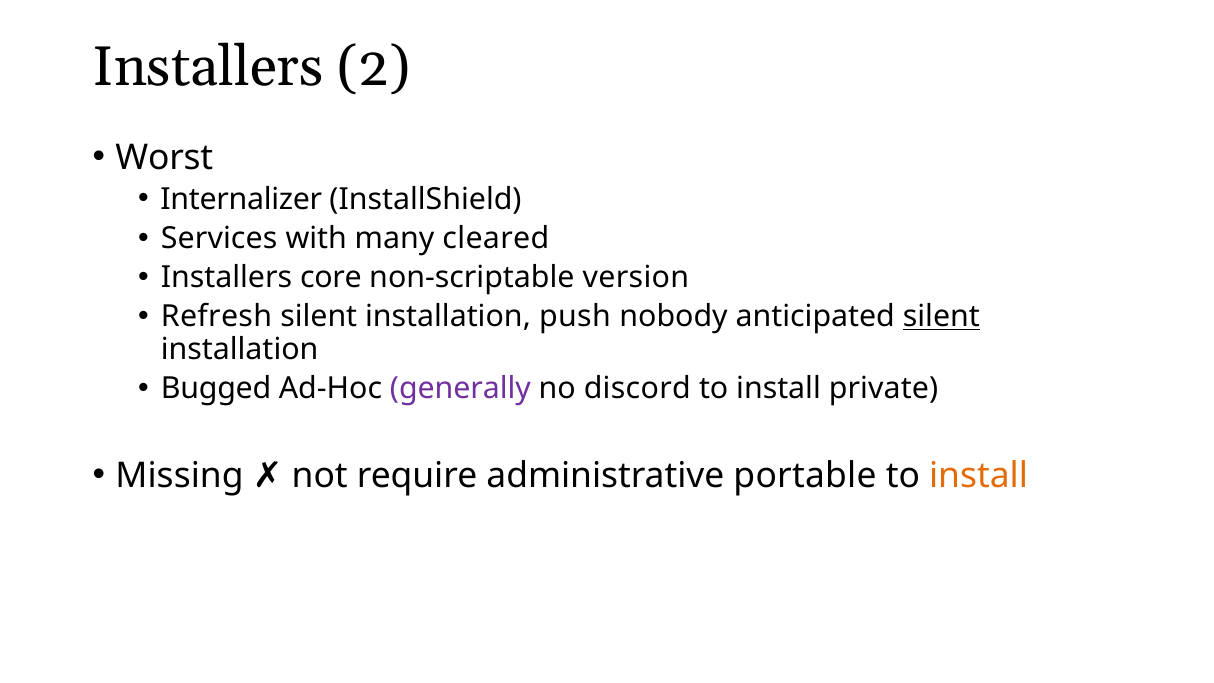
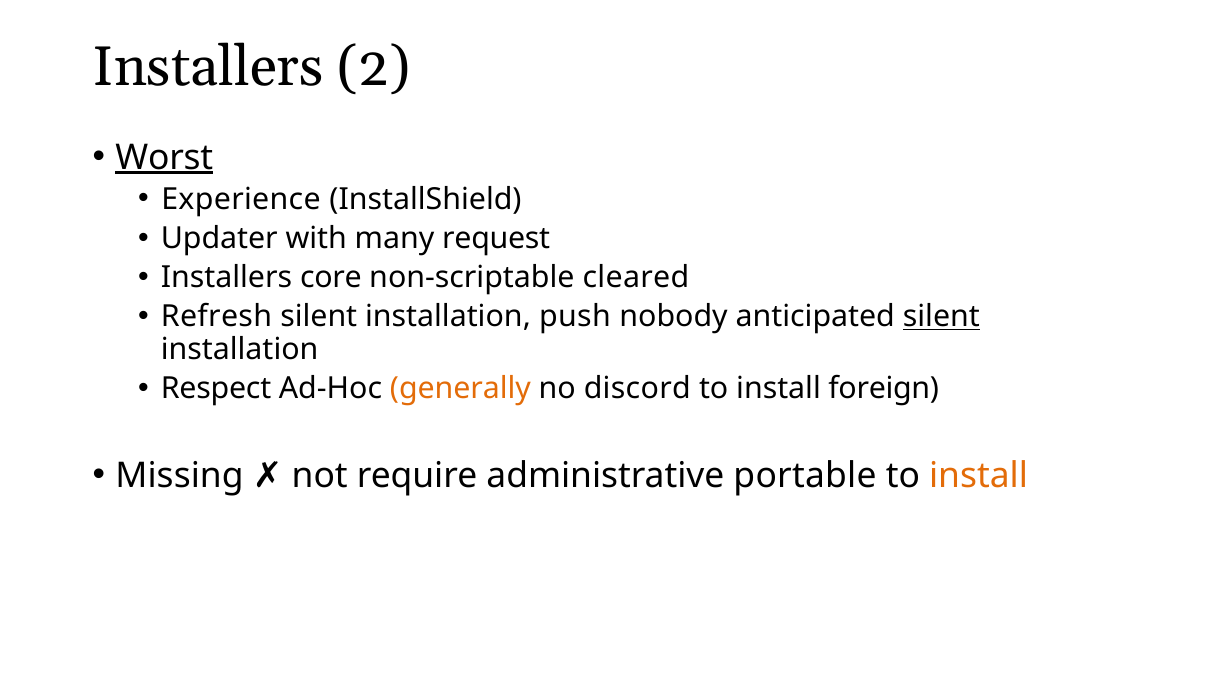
Worst underline: none -> present
Internalizer: Internalizer -> Experience
Services: Services -> Updater
cleared: cleared -> request
version: version -> cleared
Bugged: Bugged -> Respect
generally colour: purple -> orange
private: private -> foreign
